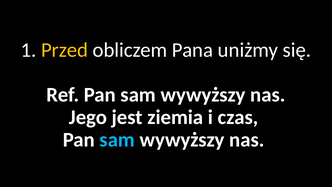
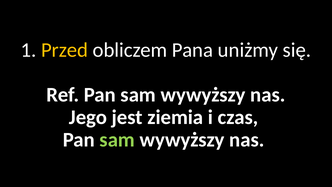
sam at (117, 139) colour: light blue -> light green
